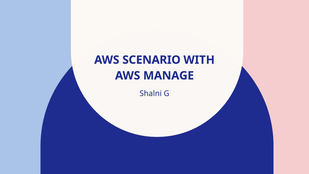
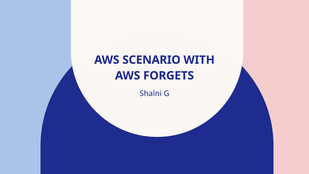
MANAGE: MANAGE -> FORGETS
